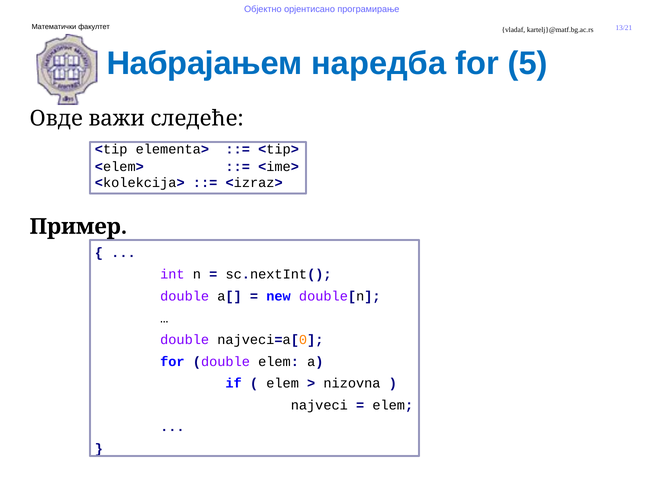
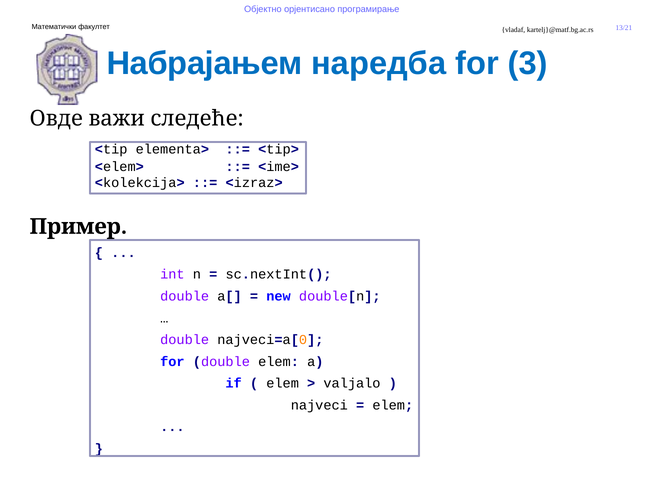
5: 5 -> 3
nizovna: nizovna -> valjalo
